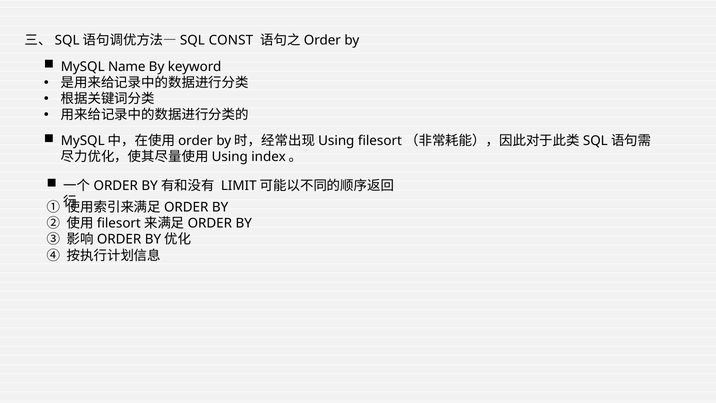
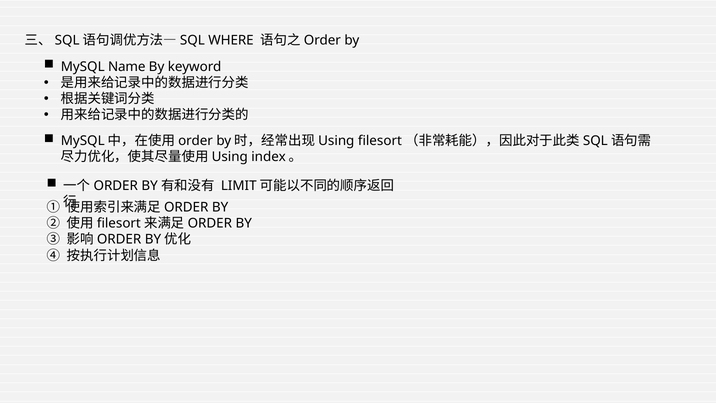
CONST: CONST -> WHERE
